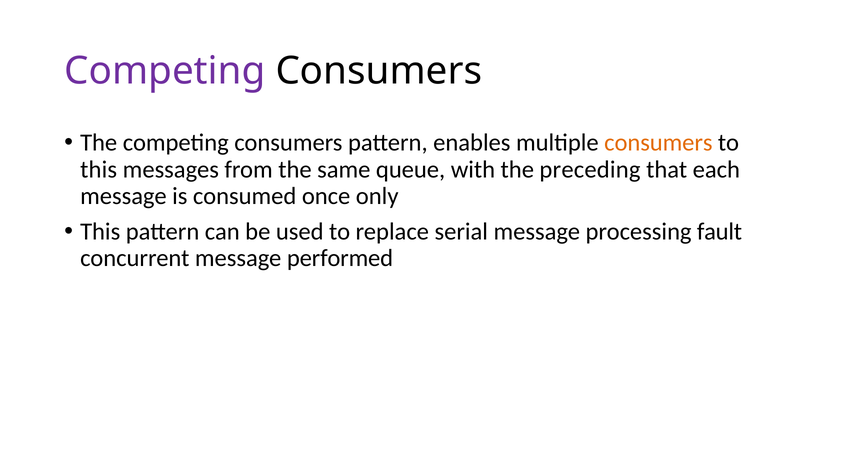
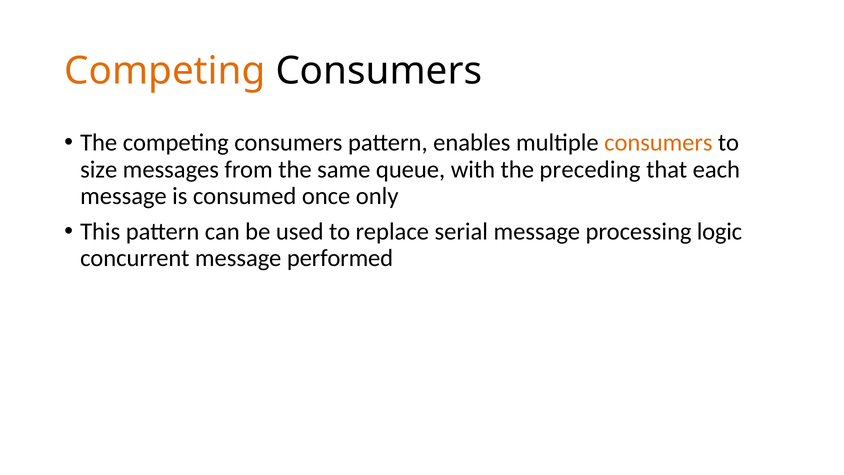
Competing at (165, 71) colour: purple -> orange
this at (99, 169): this -> size
fault: fault -> logic
